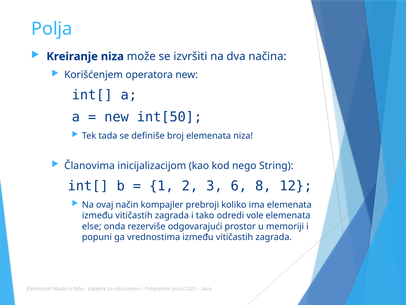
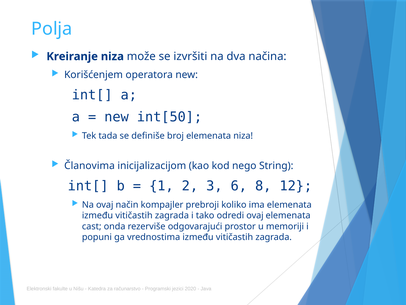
odredi vole: vole -> ovaj
else: else -> cast
